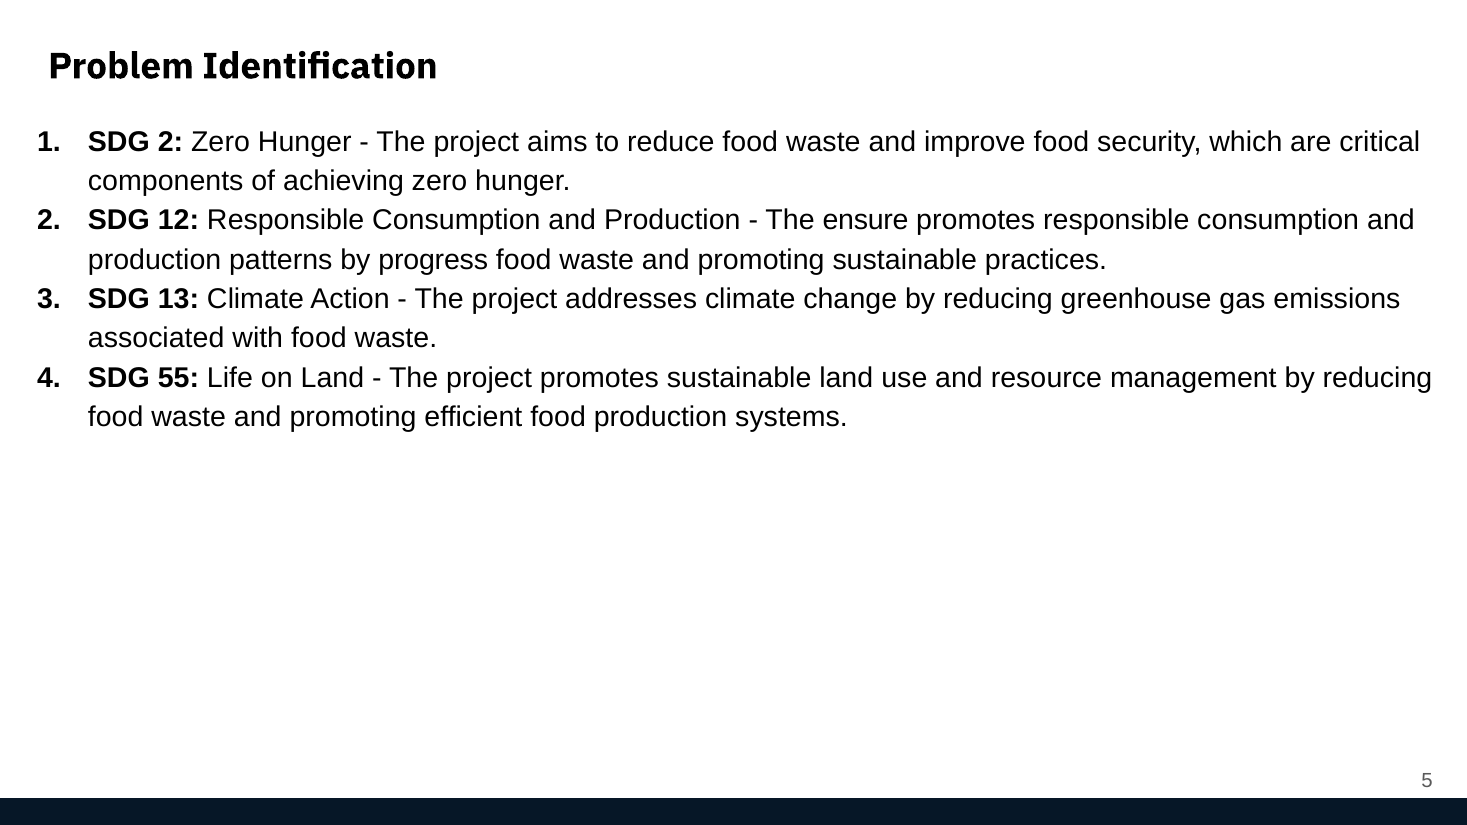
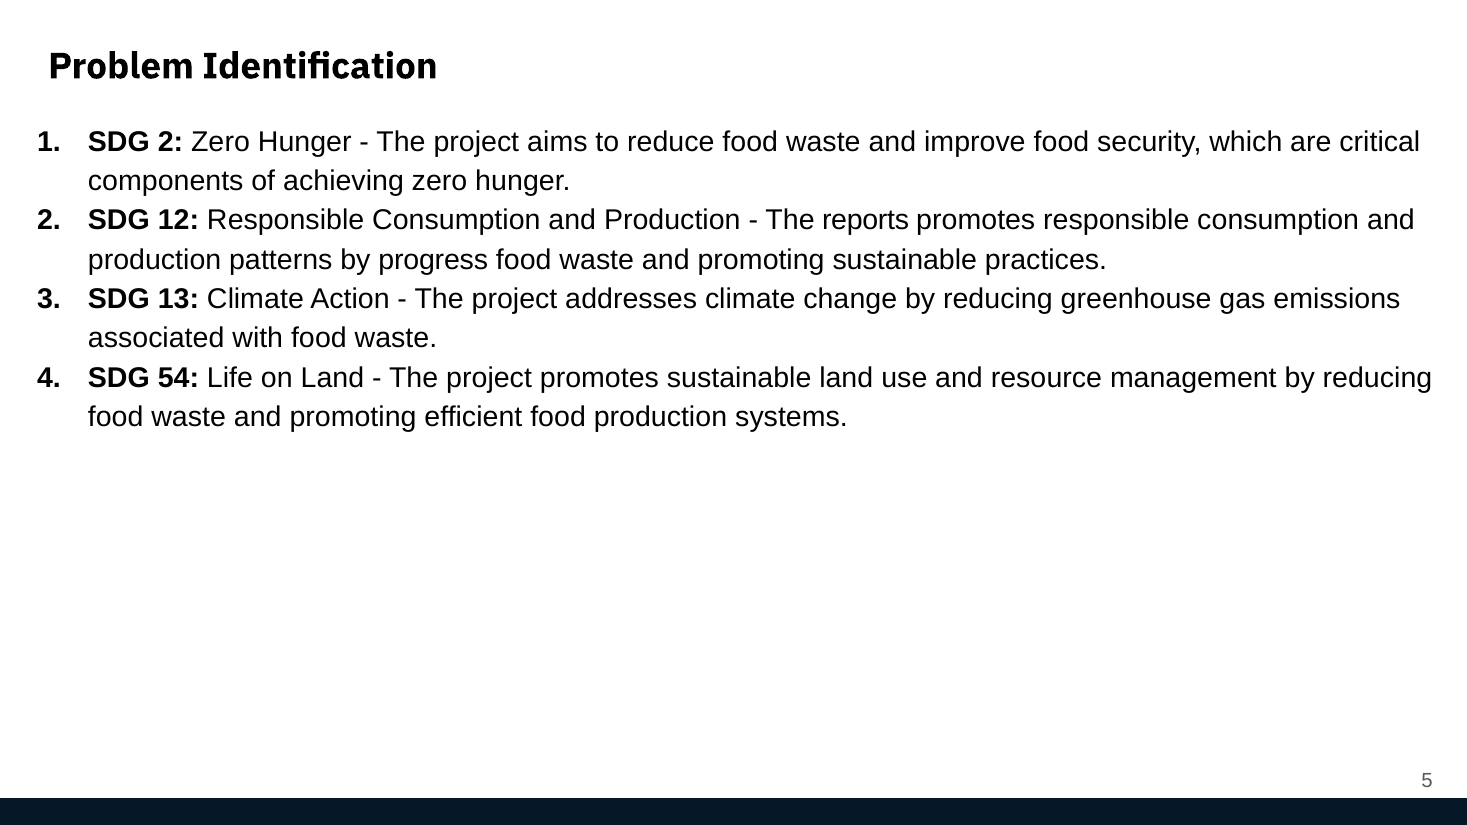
ensure: ensure -> reports
55: 55 -> 54
